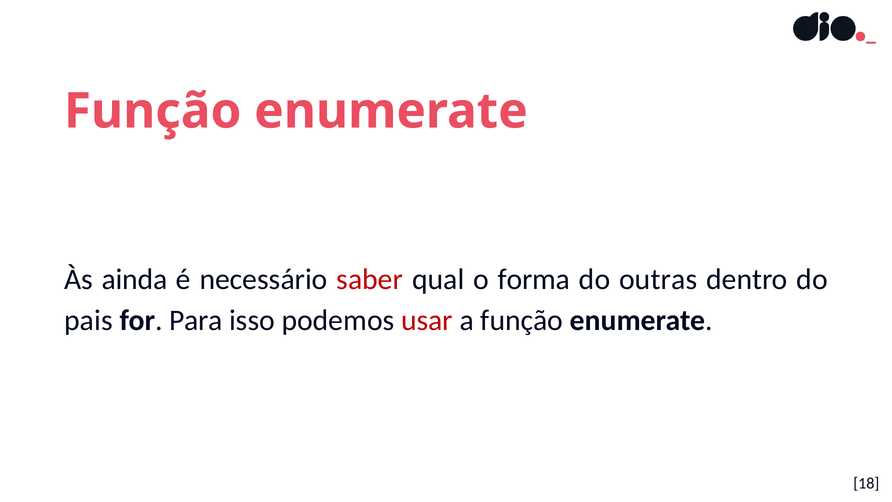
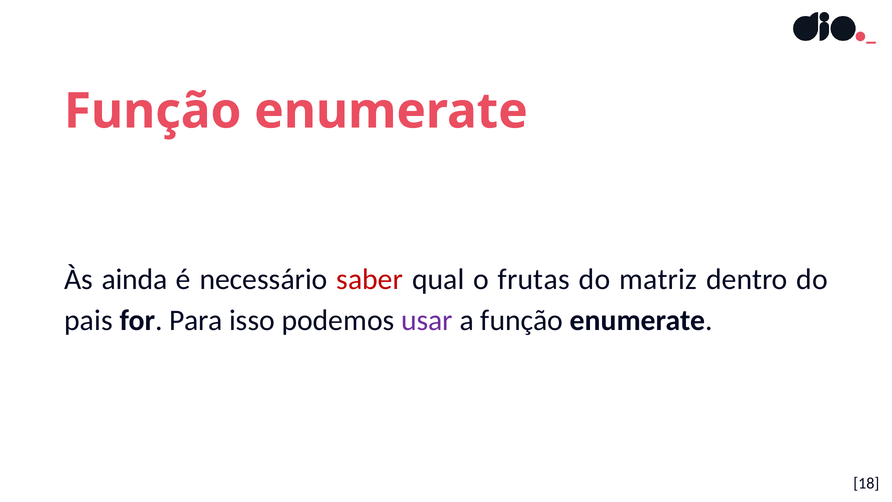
forma: forma -> frutas
outras: outras -> matriz
usar colour: red -> purple
